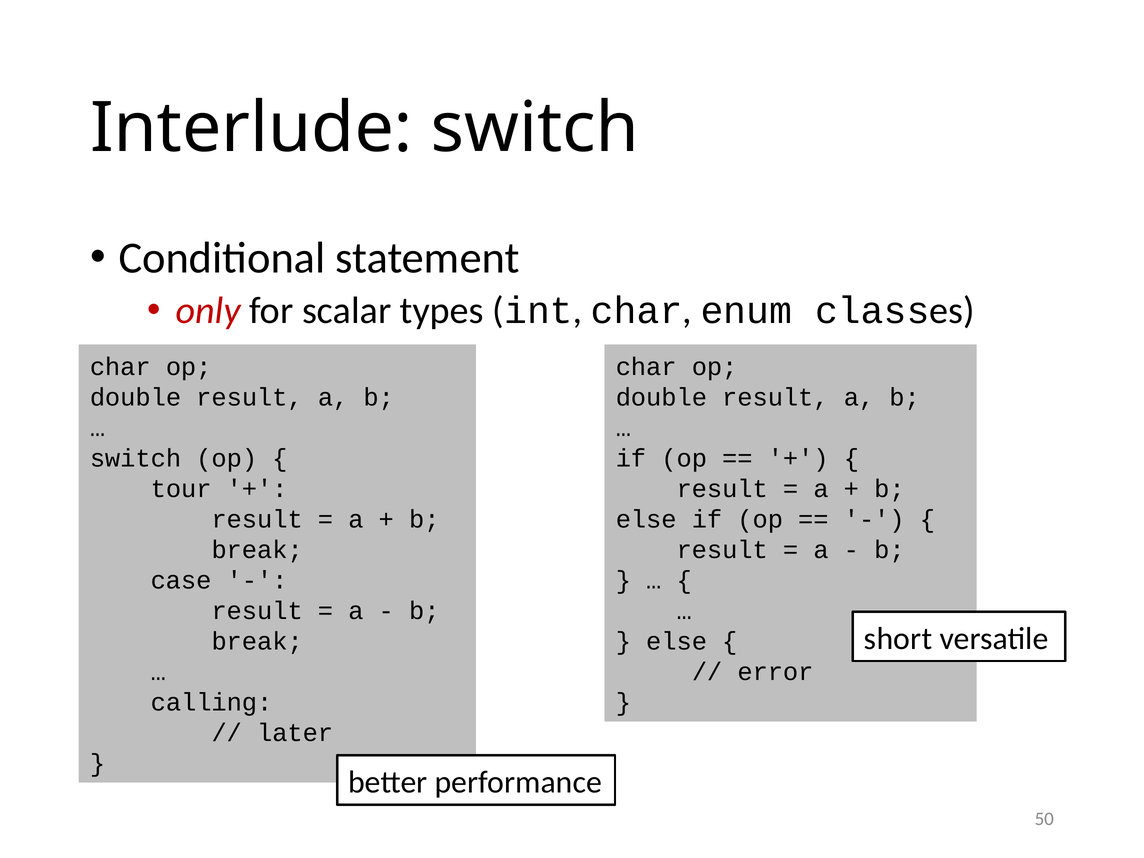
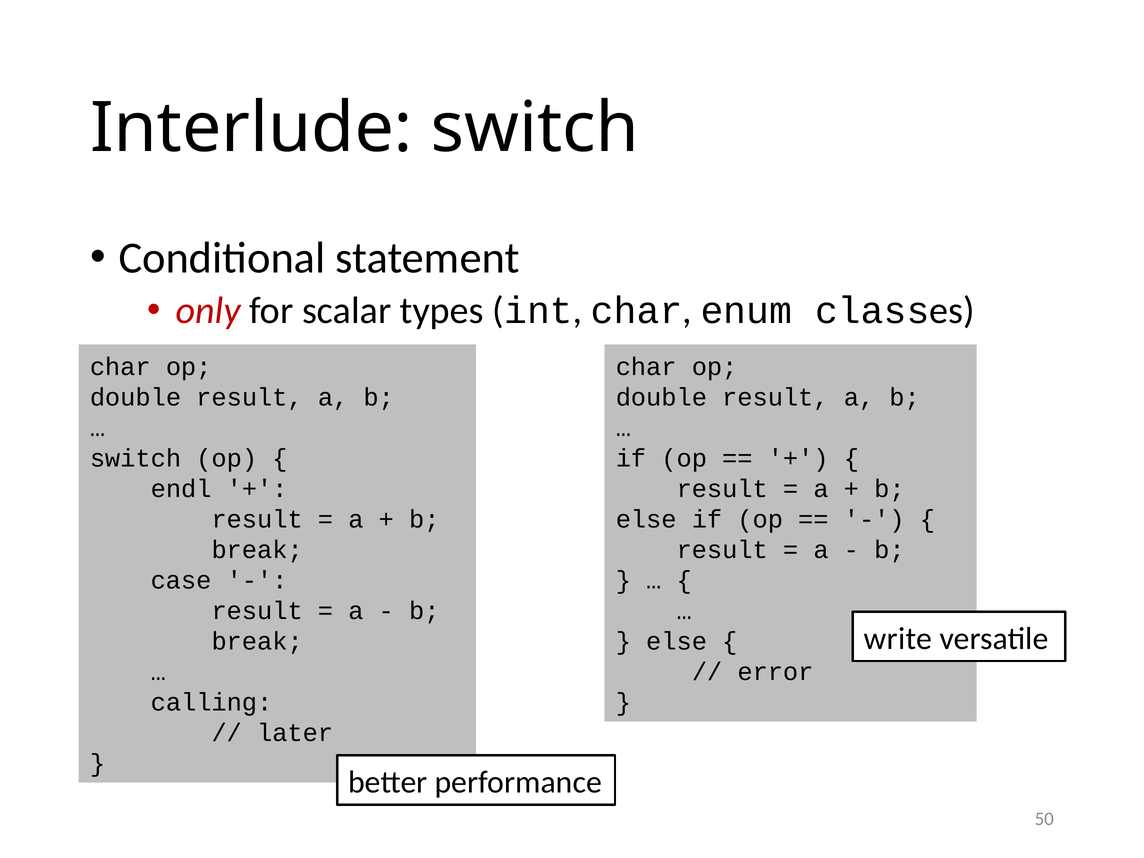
tour: tour -> endl
short: short -> write
